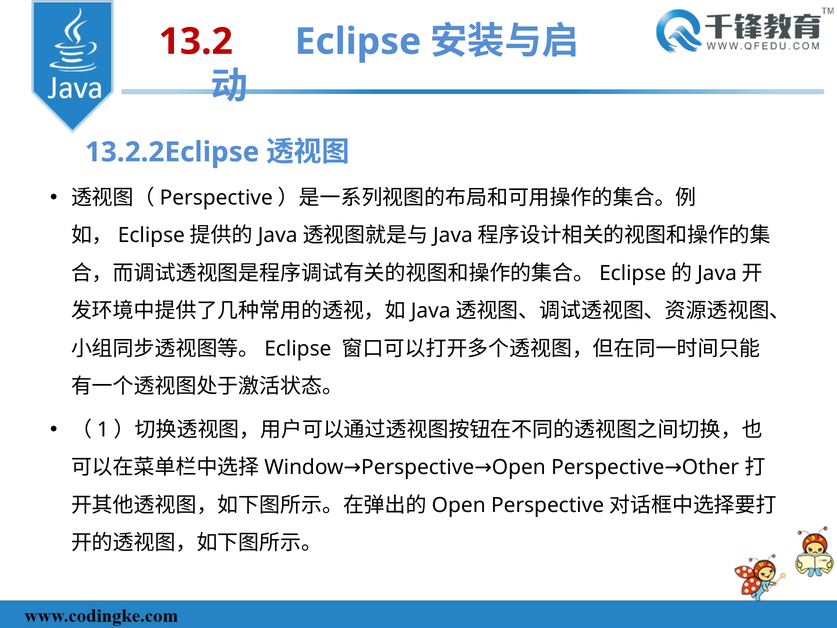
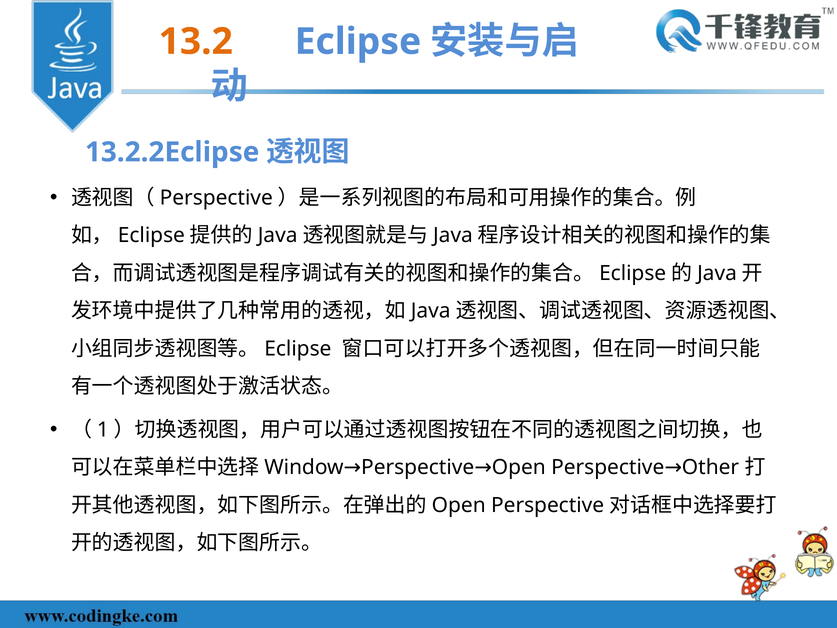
13.2 colour: red -> orange
